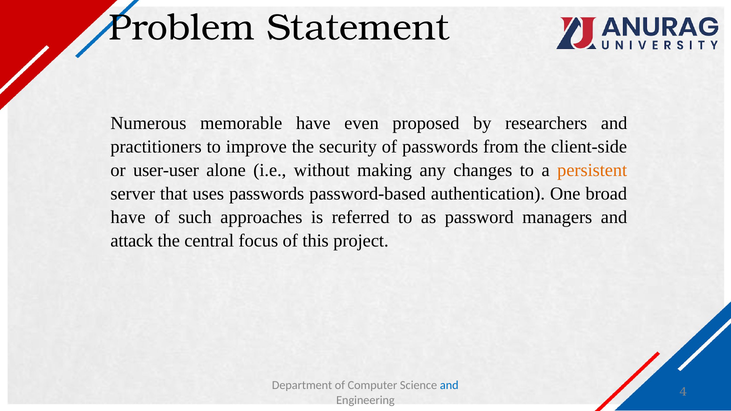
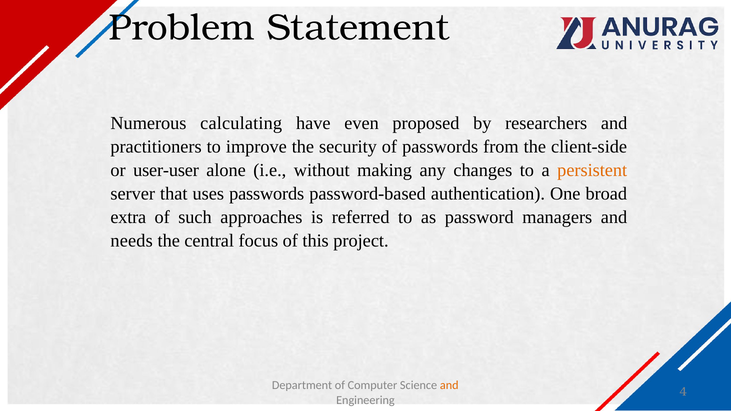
memorable: memorable -> calculating
have at (128, 217): have -> extra
attack: attack -> needs
and at (449, 386) colour: blue -> orange
